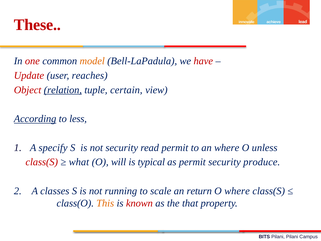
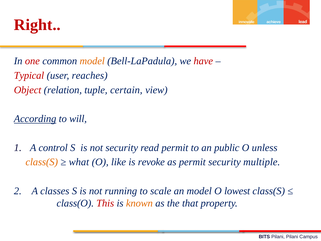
These: These -> Right
Update: Update -> Typical
relation underline: present -> none
less: less -> will
specify: specify -> control
an where: where -> public
class(S at (42, 162) colour: red -> orange
will: will -> like
typical: typical -> revoke
produce: produce -> multiple
an return: return -> model
O where: where -> lowest
This colour: orange -> red
known colour: red -> orange
